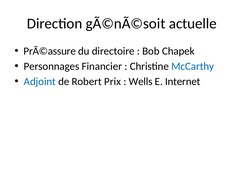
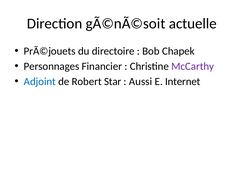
PrÃ©assure: PrÃ©assure -> PrÃ©jouets
McCarthy colour: blue -> purple
Prix: Prix -> Star
Wells: Wells -> Aussi
